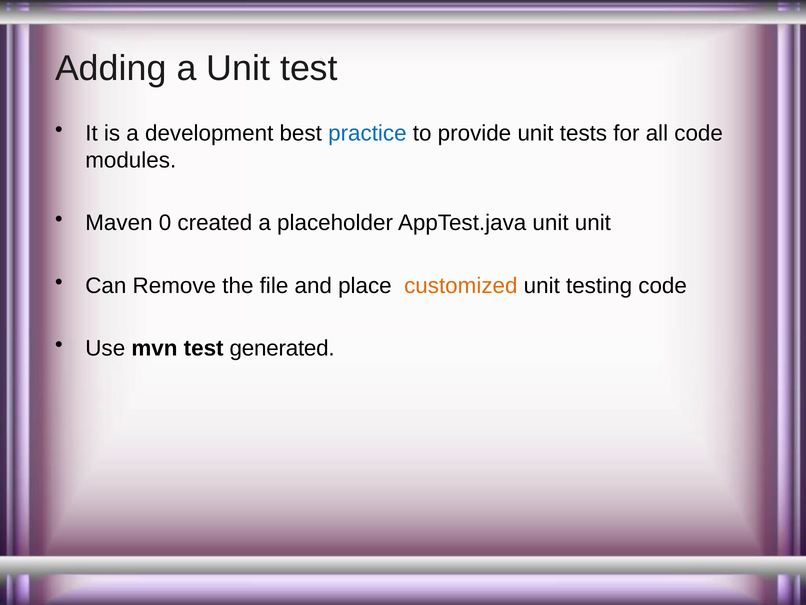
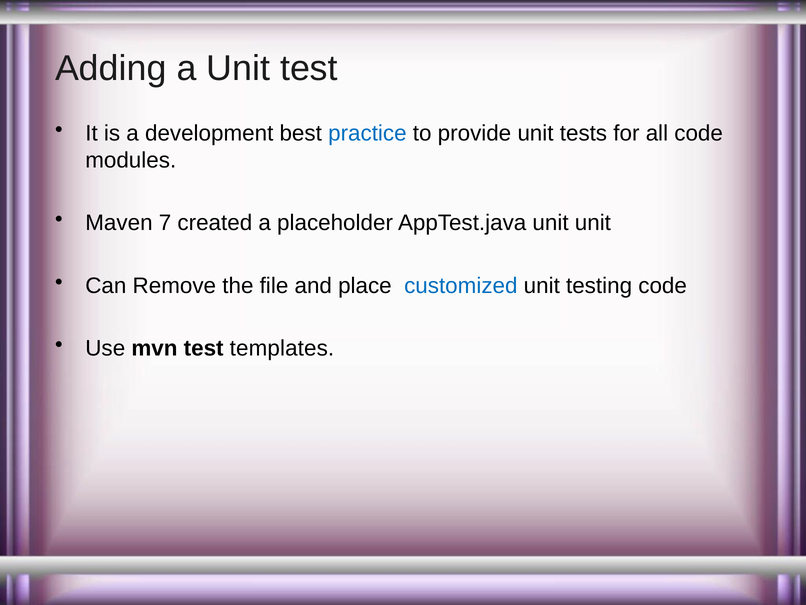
0: 0 -> 7
customized colour: orange -> blue
generated: generated -> templates
